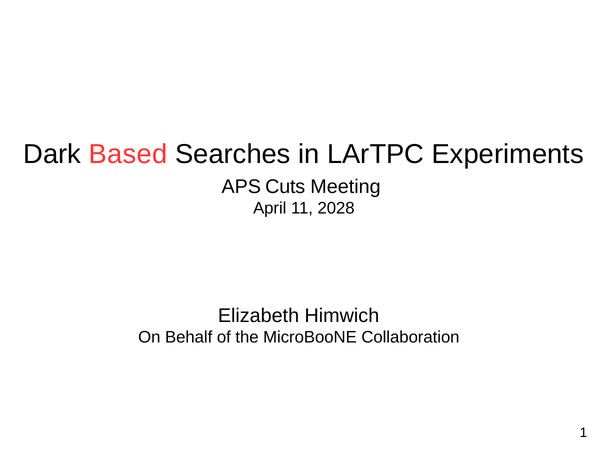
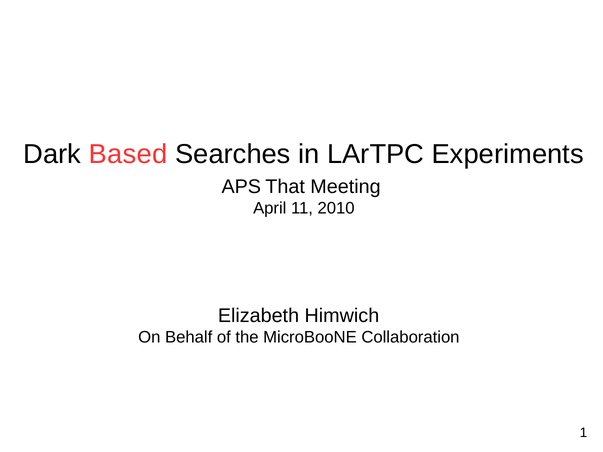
Cuts: Cuts -> That
2028: 2028 -> 2010
